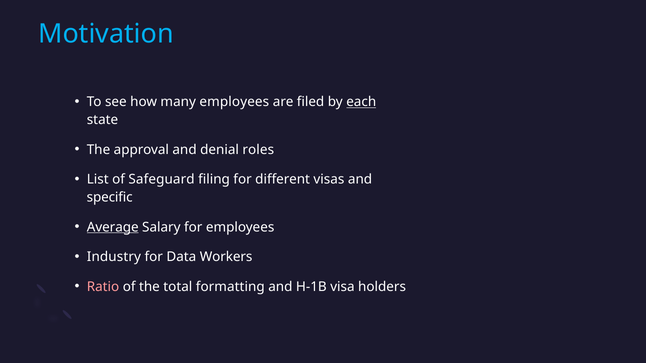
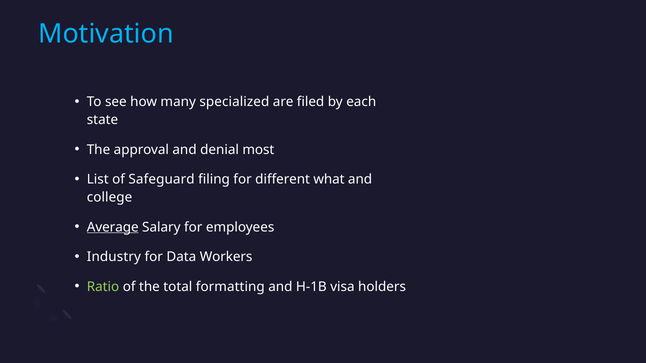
many employees: employees -> specialized
each underline: present -> none
roles: roles -> most
visas: visas -> what
specific: specific -> college
Ratio colour: pink -> light green
